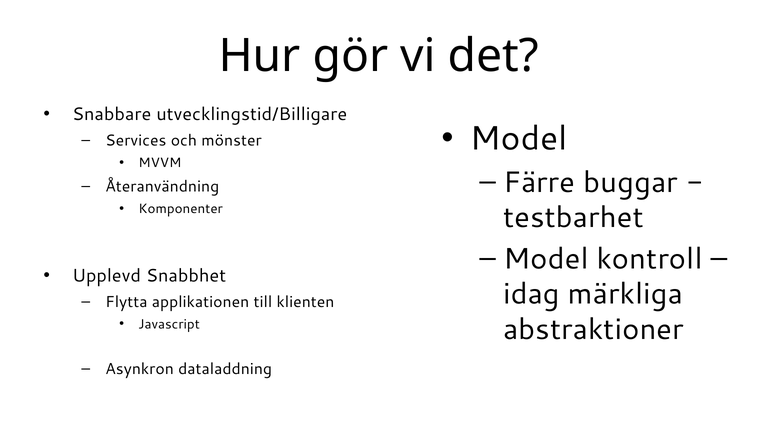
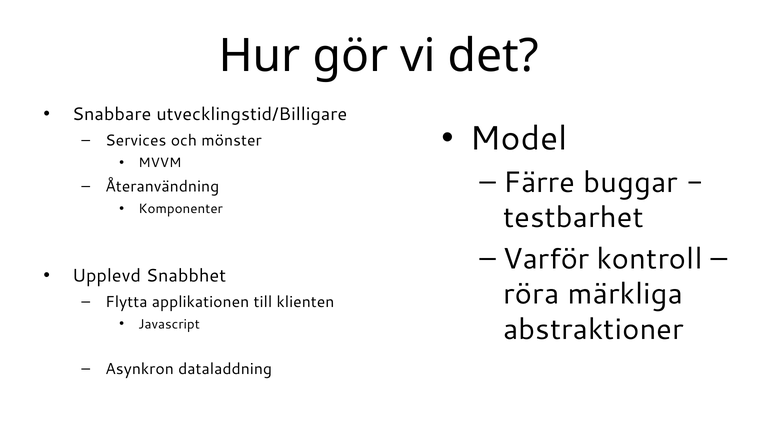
Model at (546, 259): Model -> Varför
idag: idag -> röra
